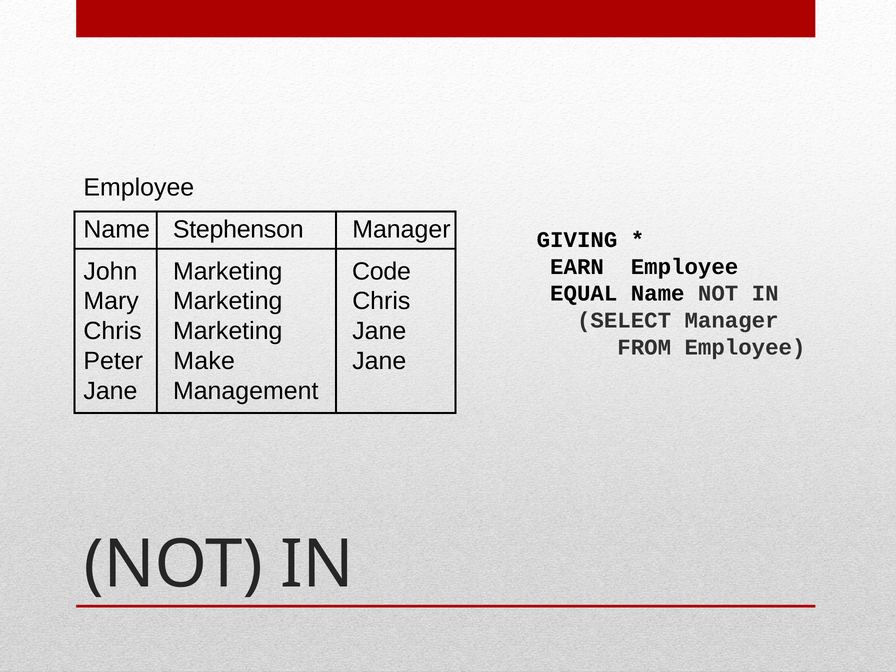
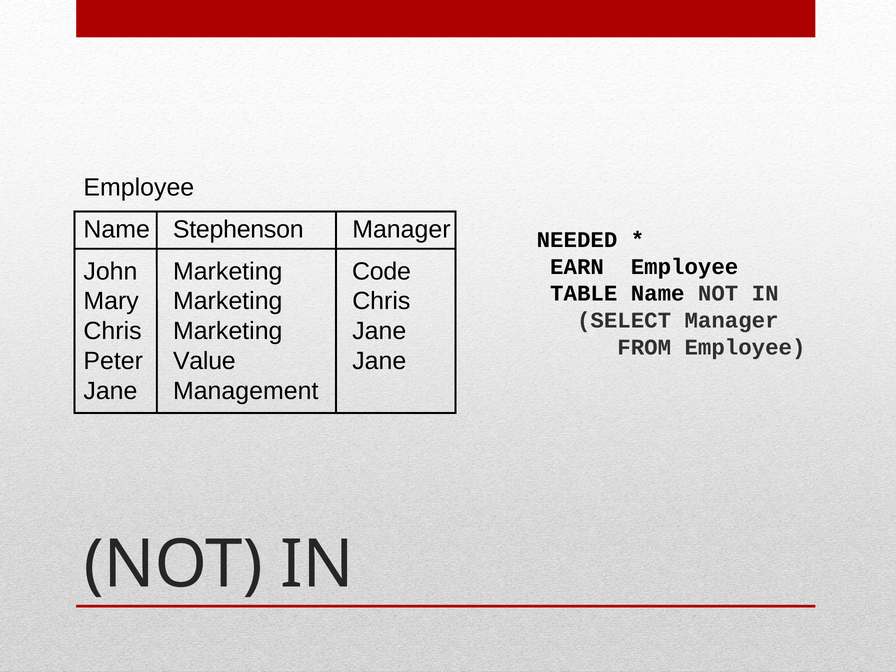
GIVING: GIVING -> NEEDED
EQUAL: EQUAL -> TABLE
Make: Make -> Value
